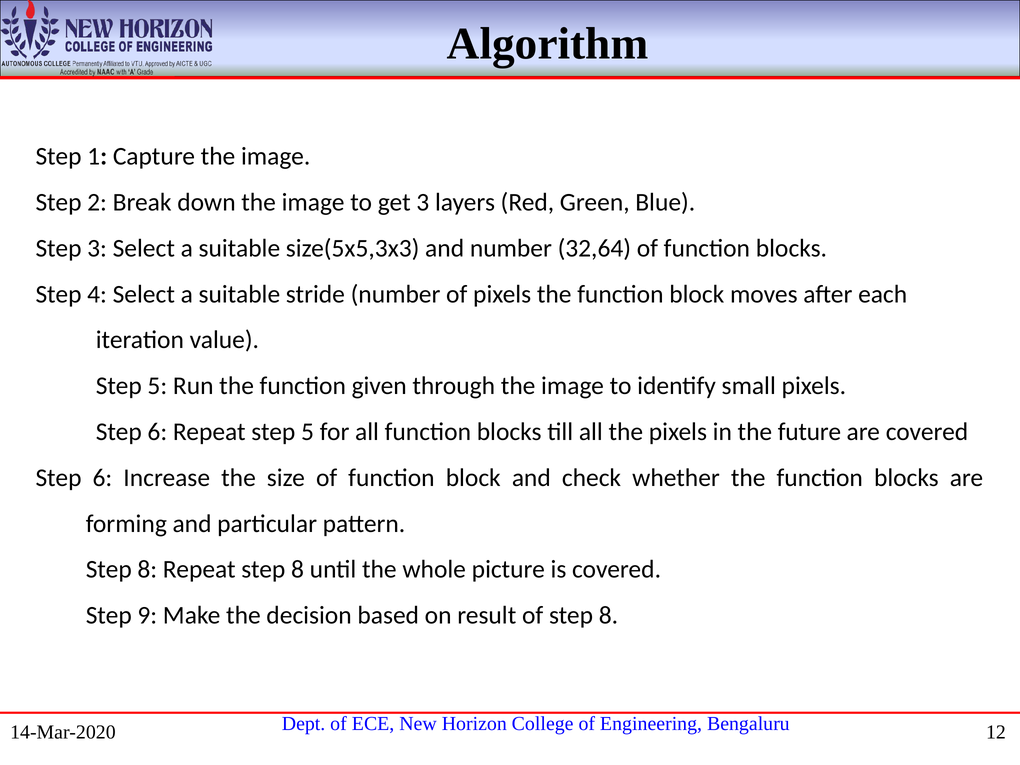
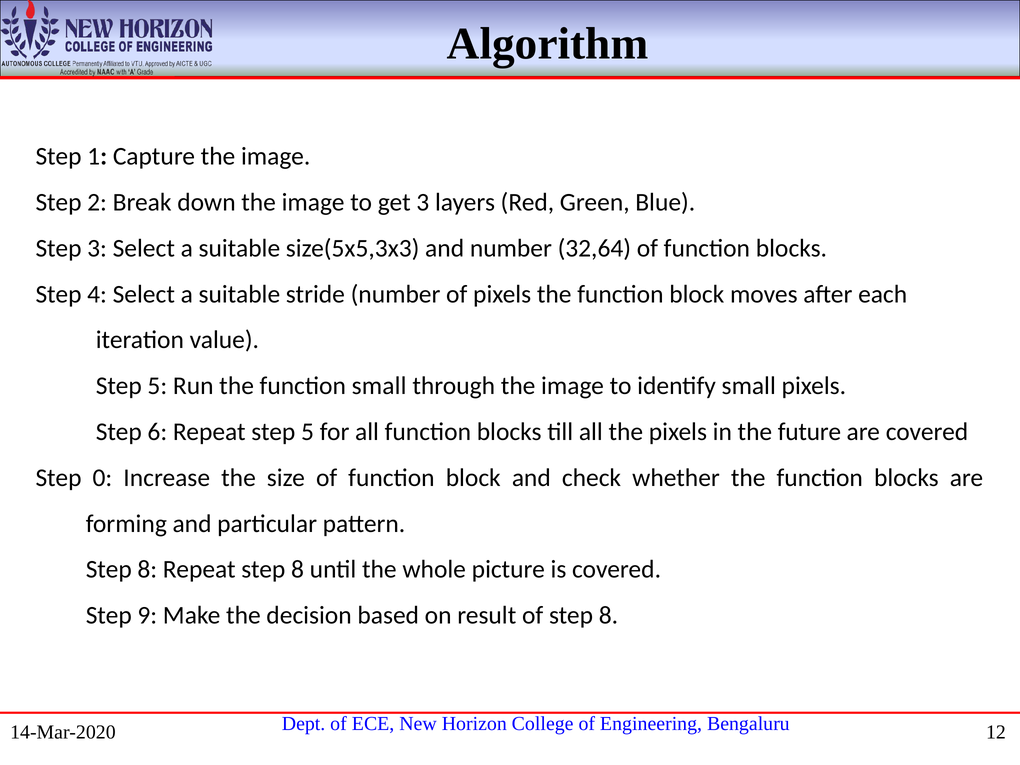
function given: given -> small
6 at (102, 478): 6 -> 0
